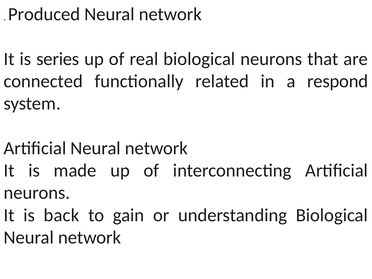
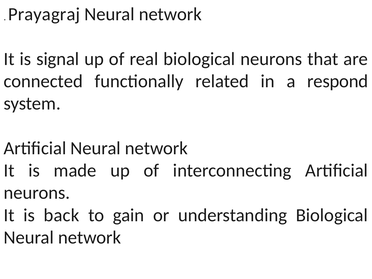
Produced: Produced -> Prayagraj
series: series -> signal
